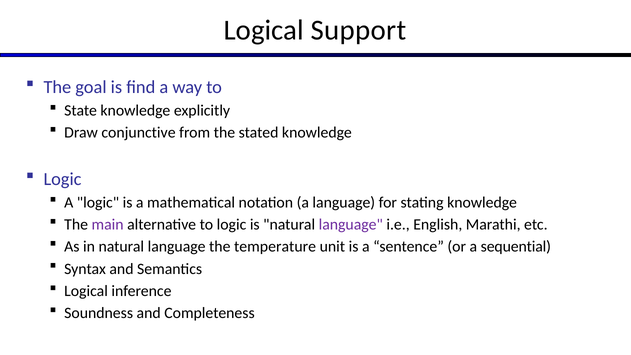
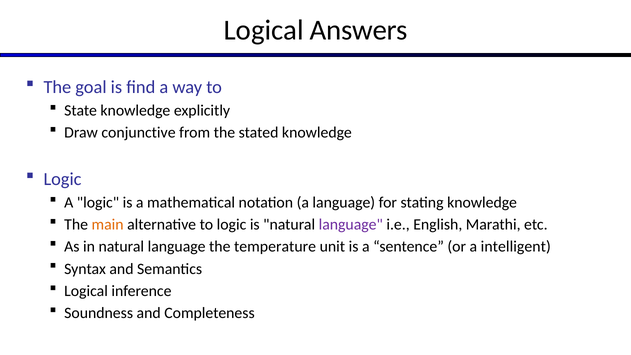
Support: Support -> Answers
main colour: purple -> orange
sequential: sequential -> intelligent
